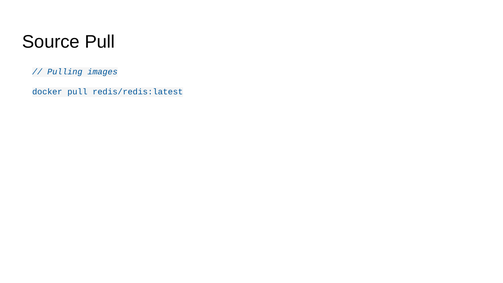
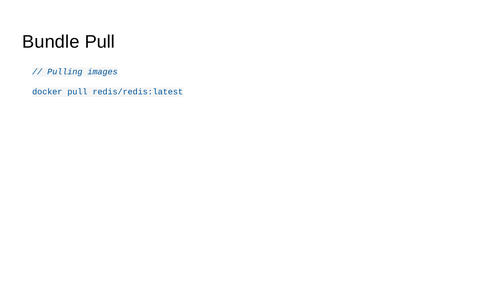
Source: Source -> Bundle
